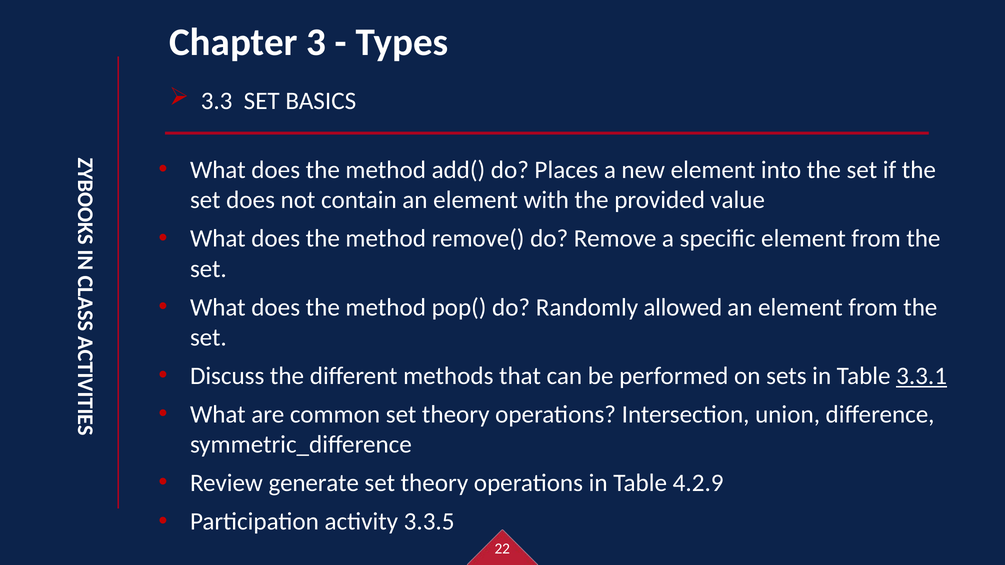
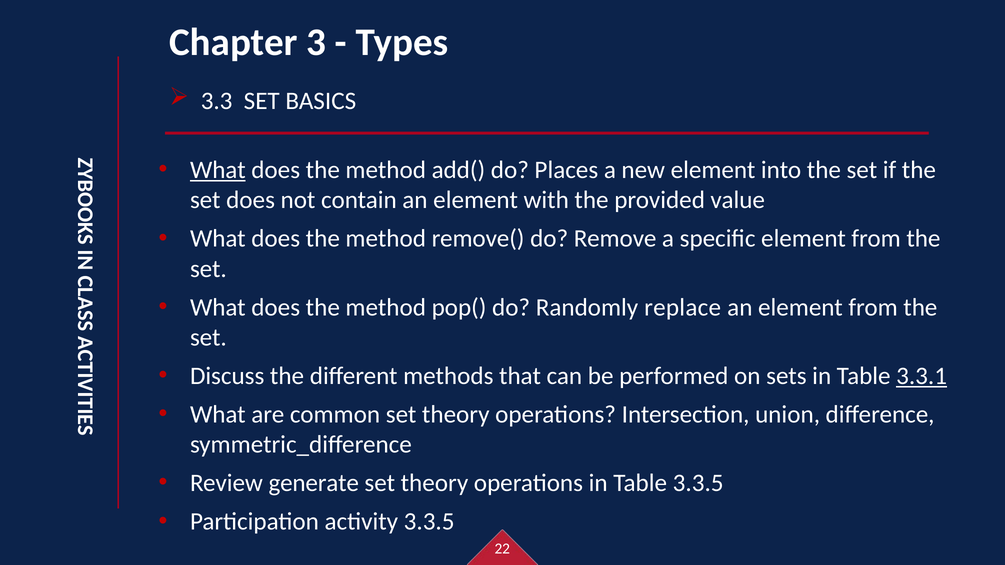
What at (218, 170) underline: none -> present
allowed: allowed -> replace
Table 4.2.9: 4.2.9 -> 3.3.5
